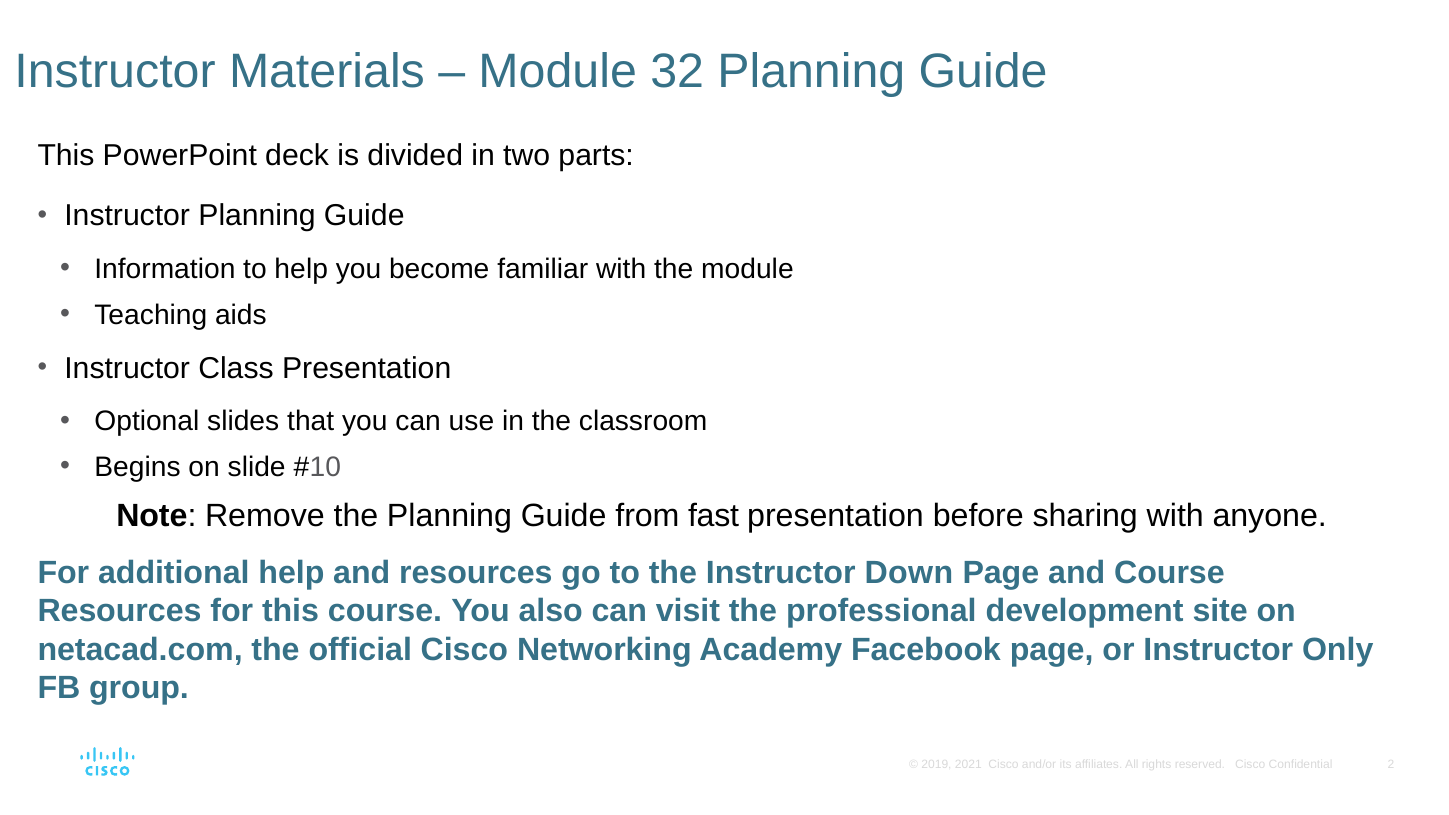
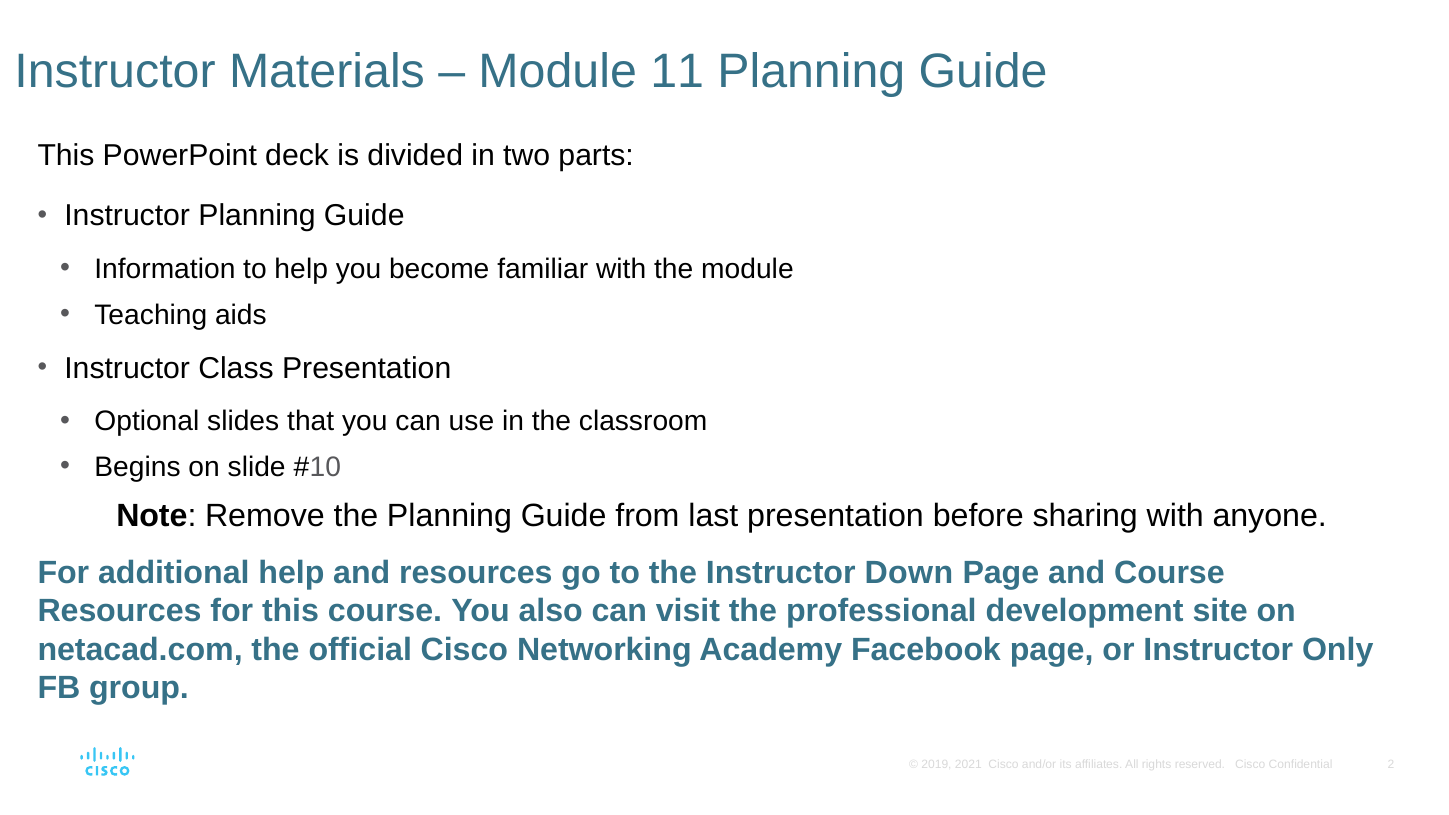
32: 32 -> 11
fast: fast -> last
